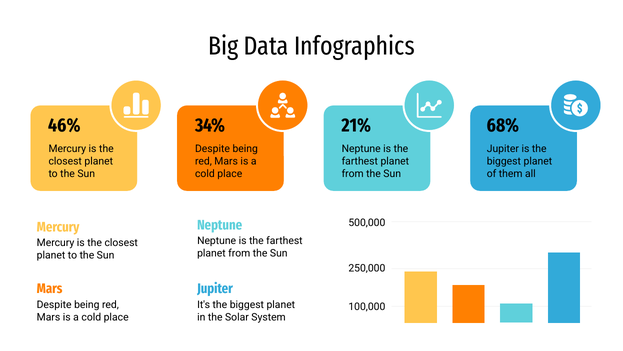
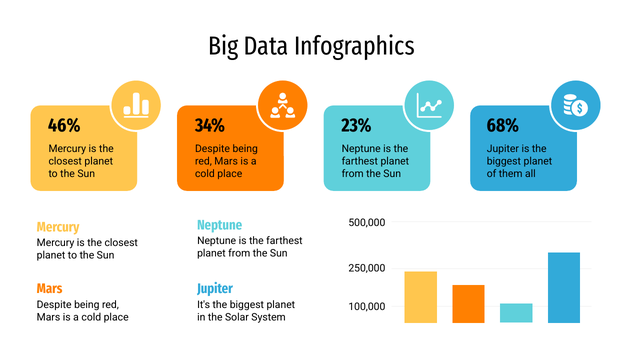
21%: 21% -> 23%
